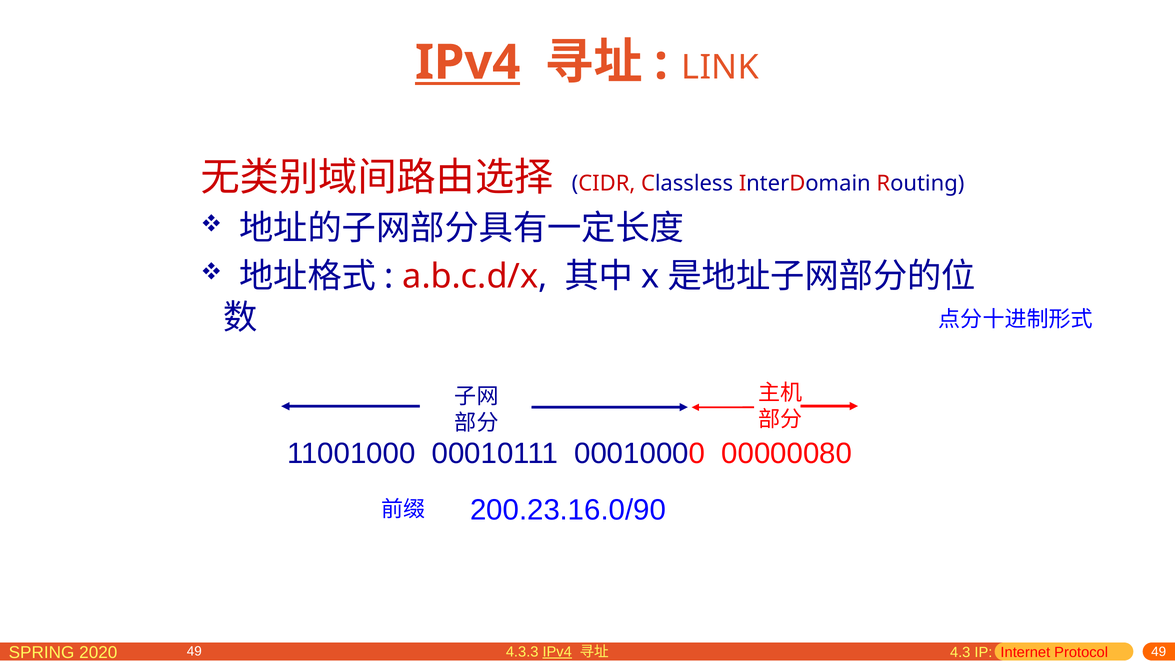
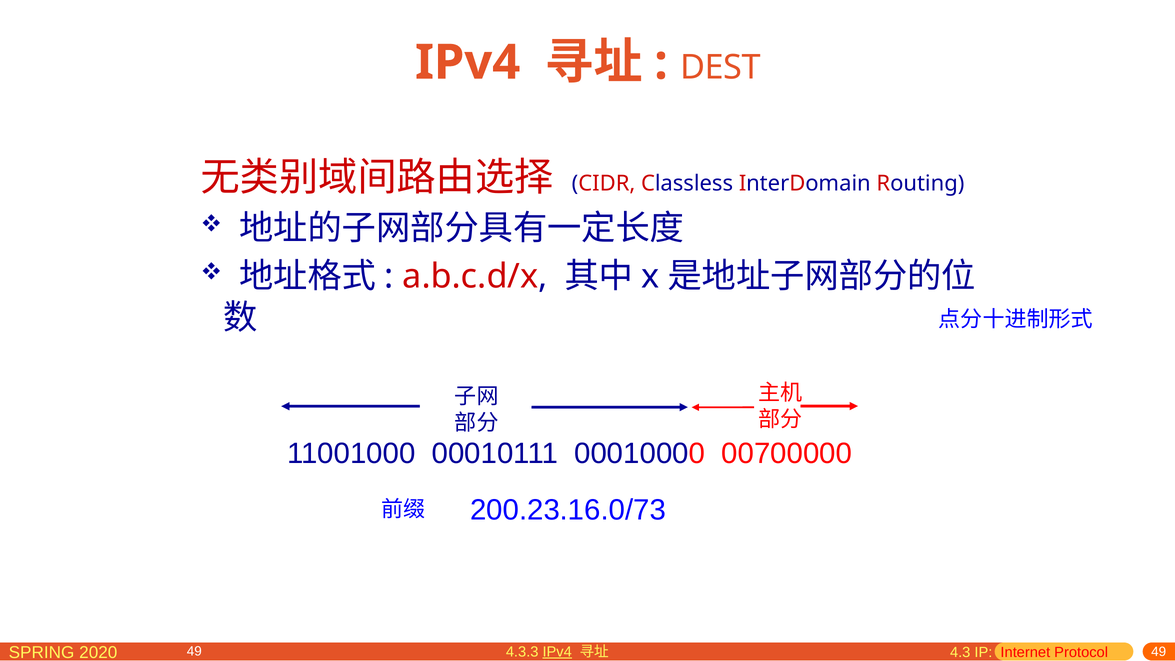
IPv4 at (468, 63) underline: present -> none
LINK: LINK -> DEST
00000080: 00000080 -> 00700000
200.23.16.0/90: 200.23.16.0/90 -> 200.23.16.0/73
